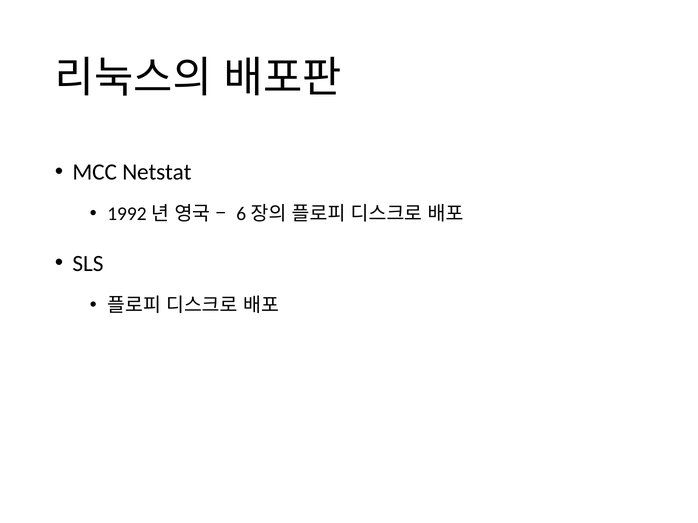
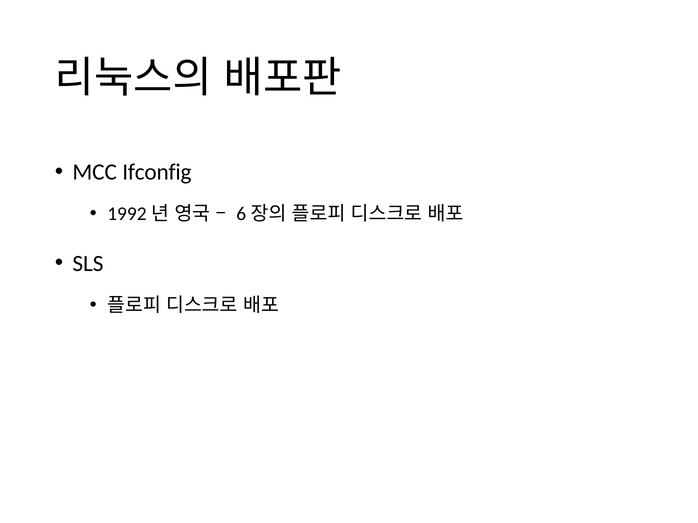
Netstat: Netstat -> Ifconfig
